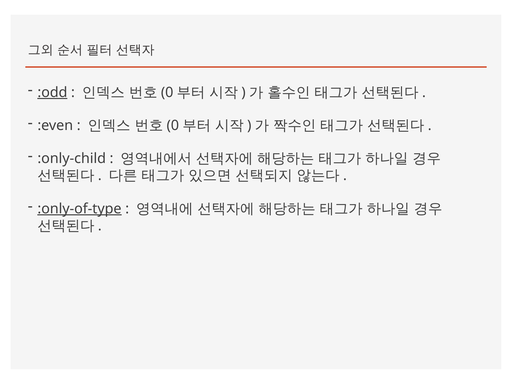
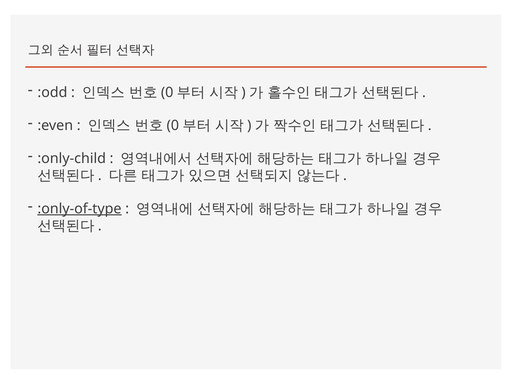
:odd underline: present -> none
